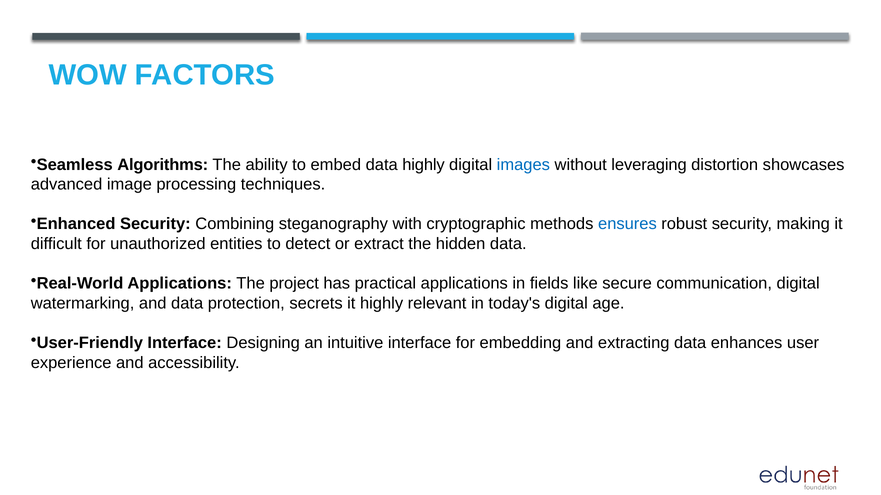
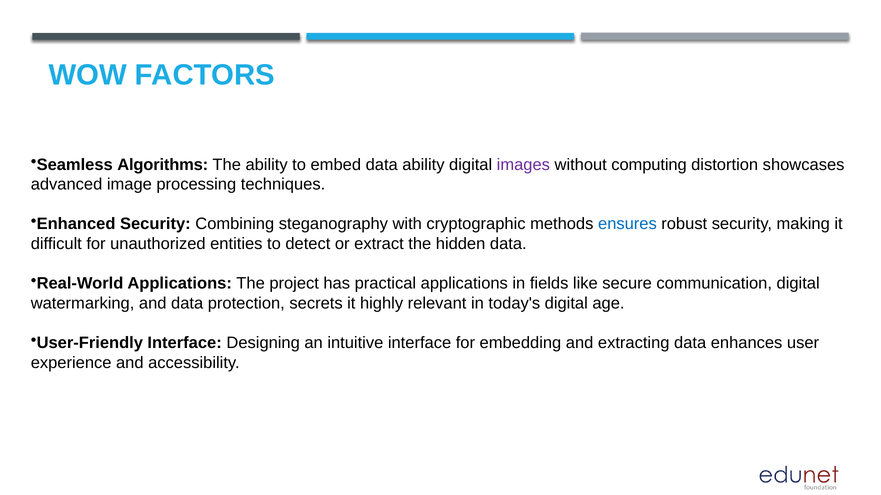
data highly: highly -> ability
images colour: blue -> purple
leveraging: leveraging -> computing
